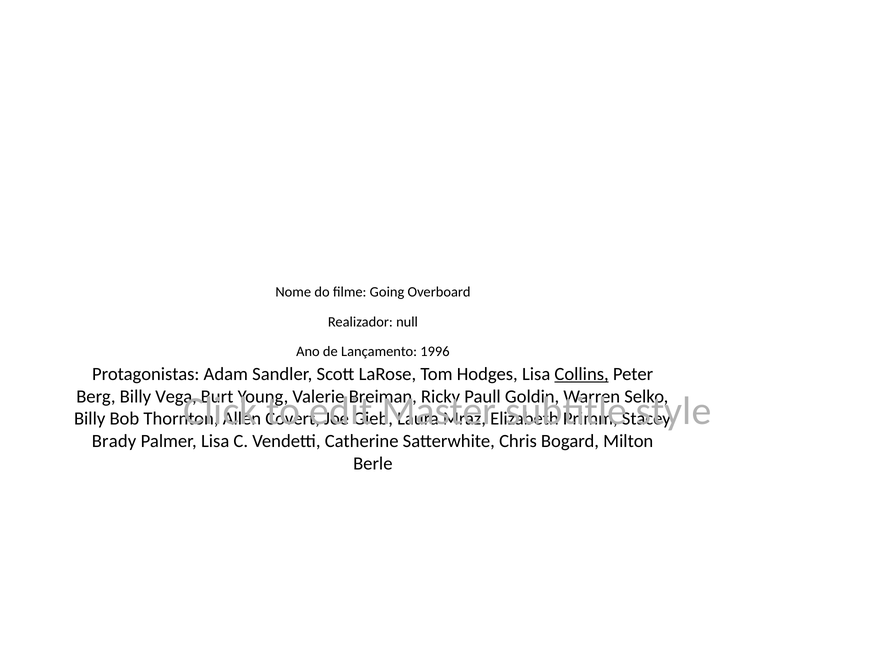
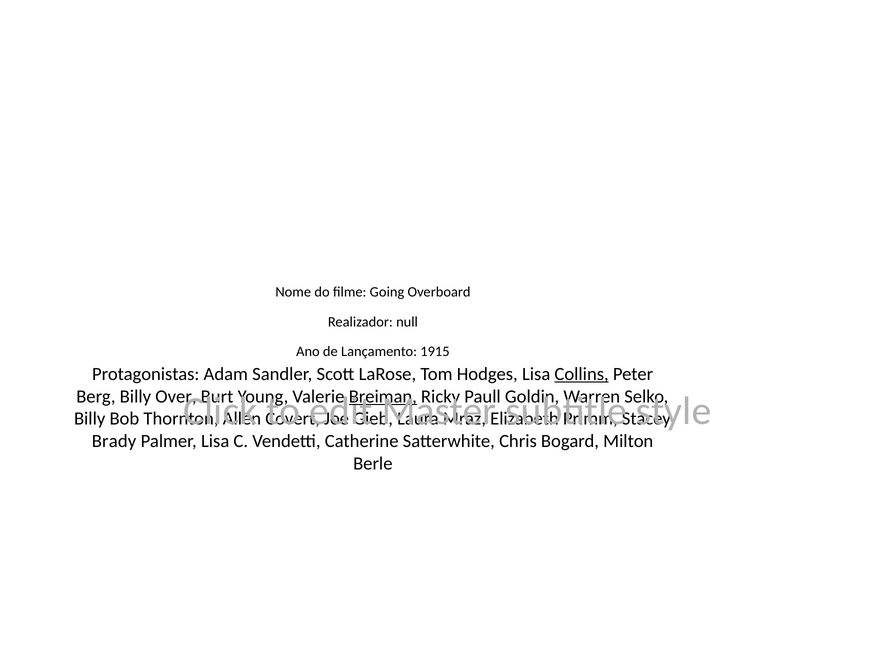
1996: 1996 -> 1915
Vega: Vega -> Over
Breiman underline: none -> present
